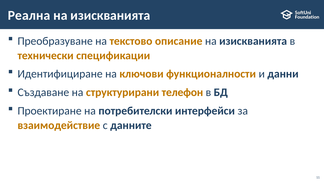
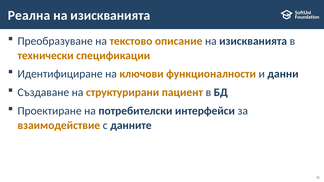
телефон: телефон -> пациент
